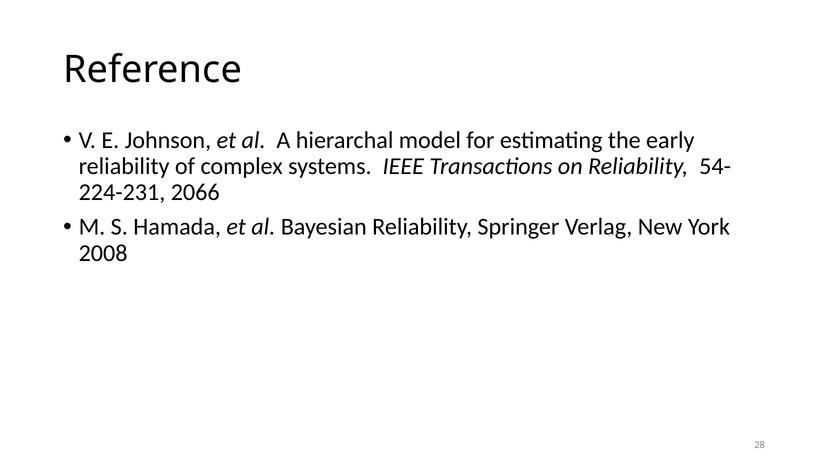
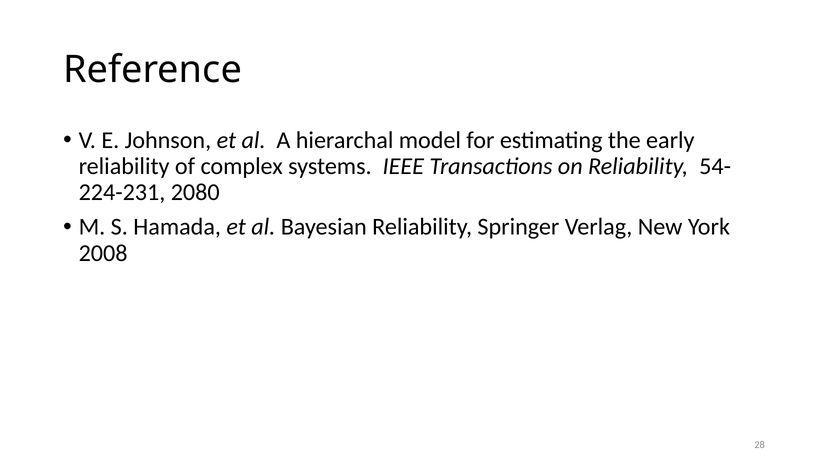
2066: 2066 -> 2080
